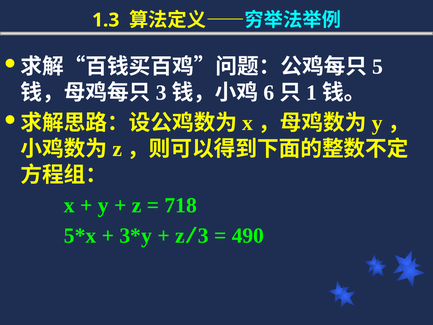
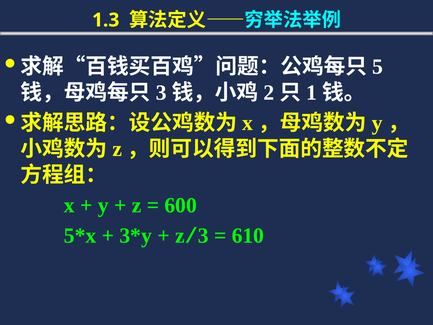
6: 6 -> 2
718: 718 -> 600
490: 490 -> 610
